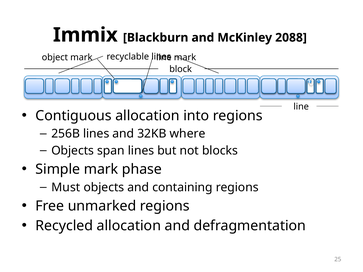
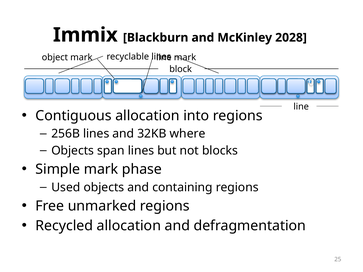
2088: 2088 -> 2028
Must: Must -> Used
